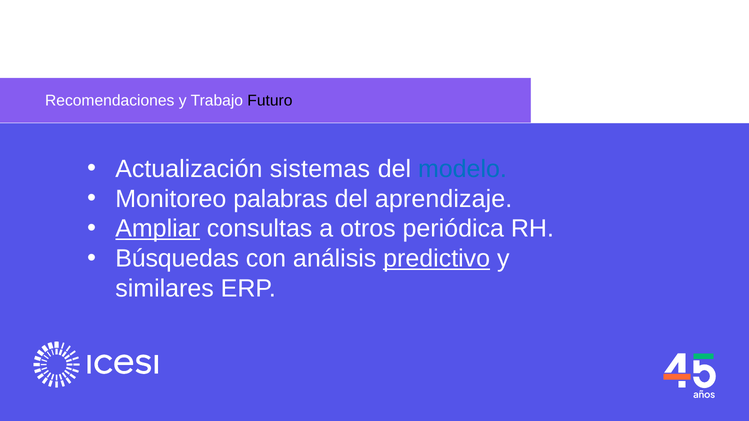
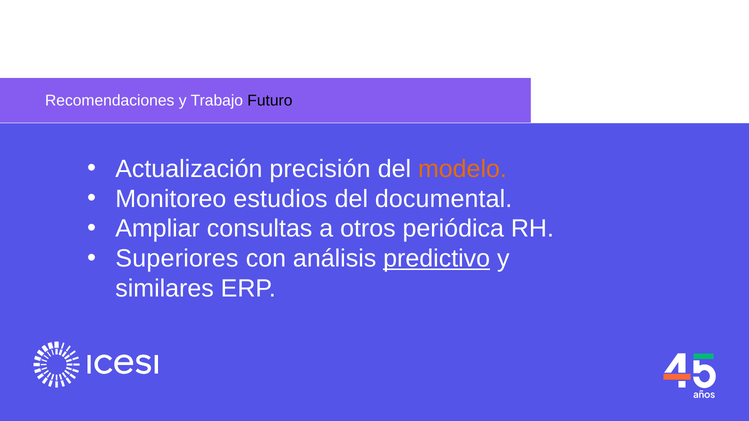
sistemas: sistemas -> precisión
modelo colour: blue -> orange
palabras: palabras -> estudios
aprendizaje: aprendizaje -> documental
Ampliar underline: present -> none
Búsquedas: Búsquedas -> Superiores
